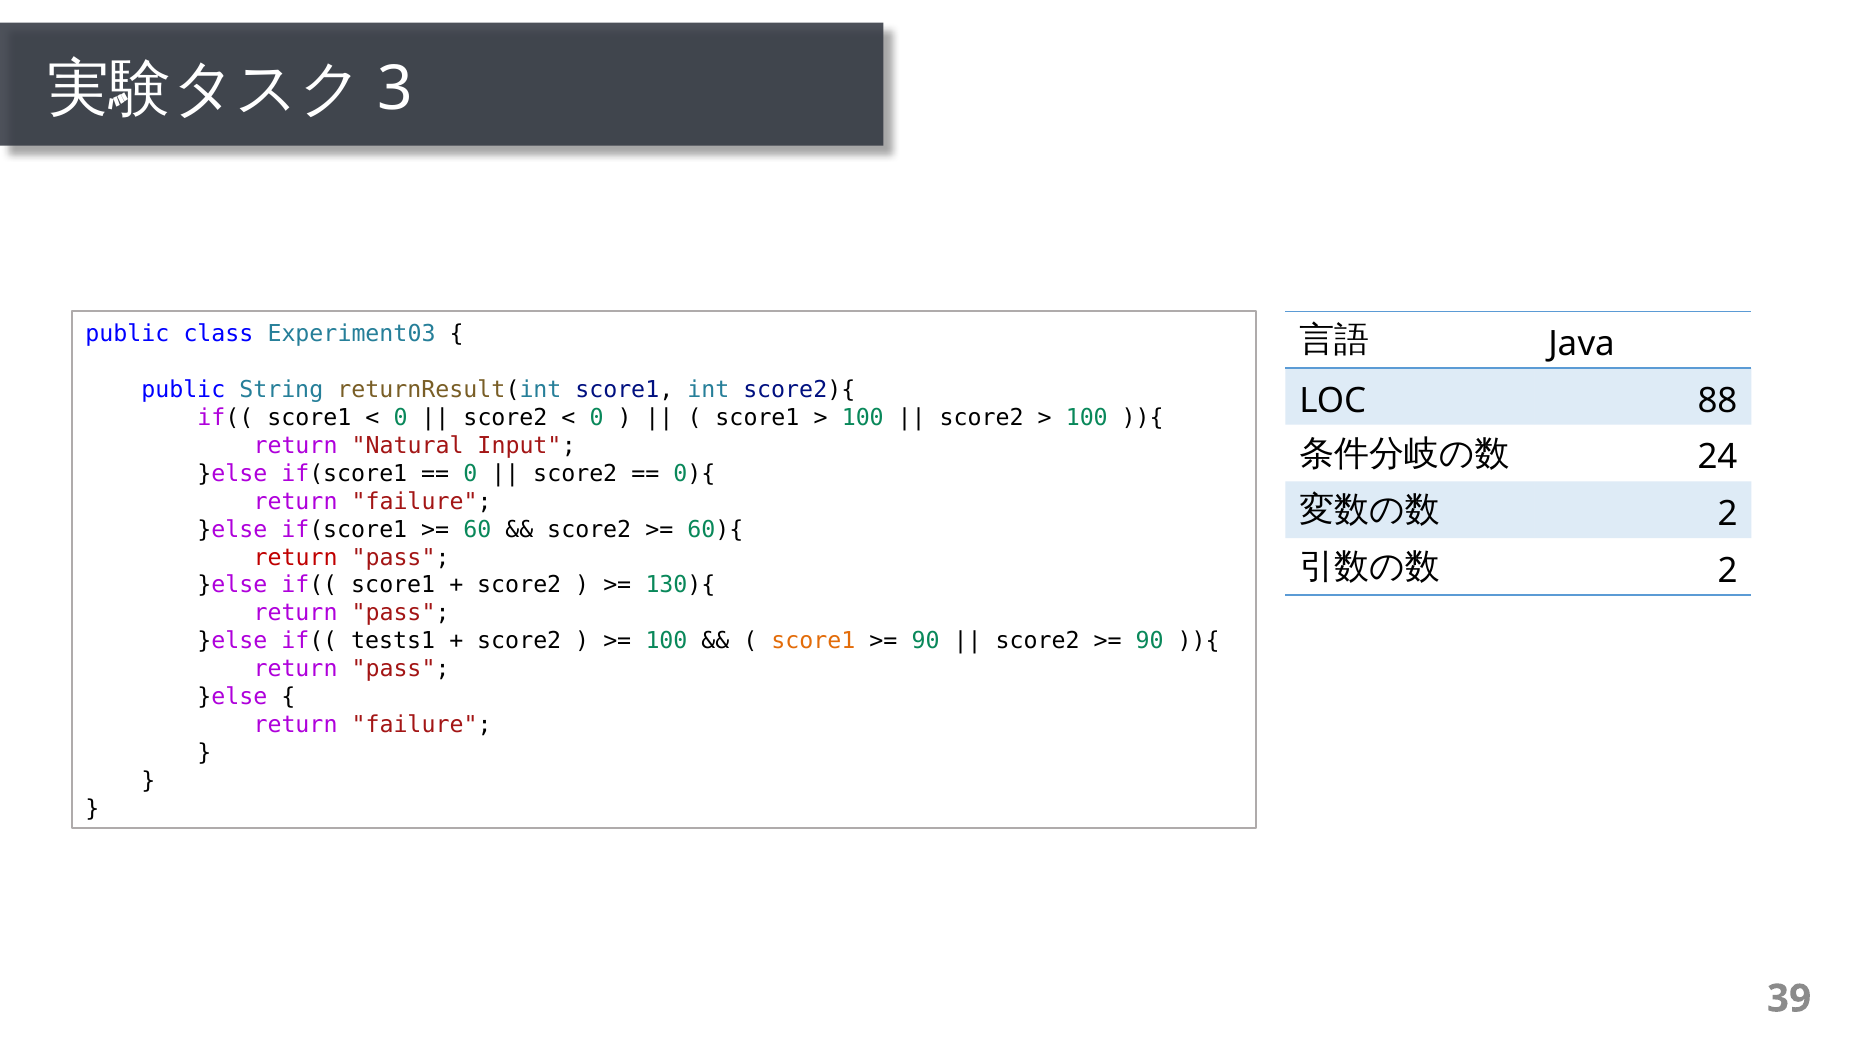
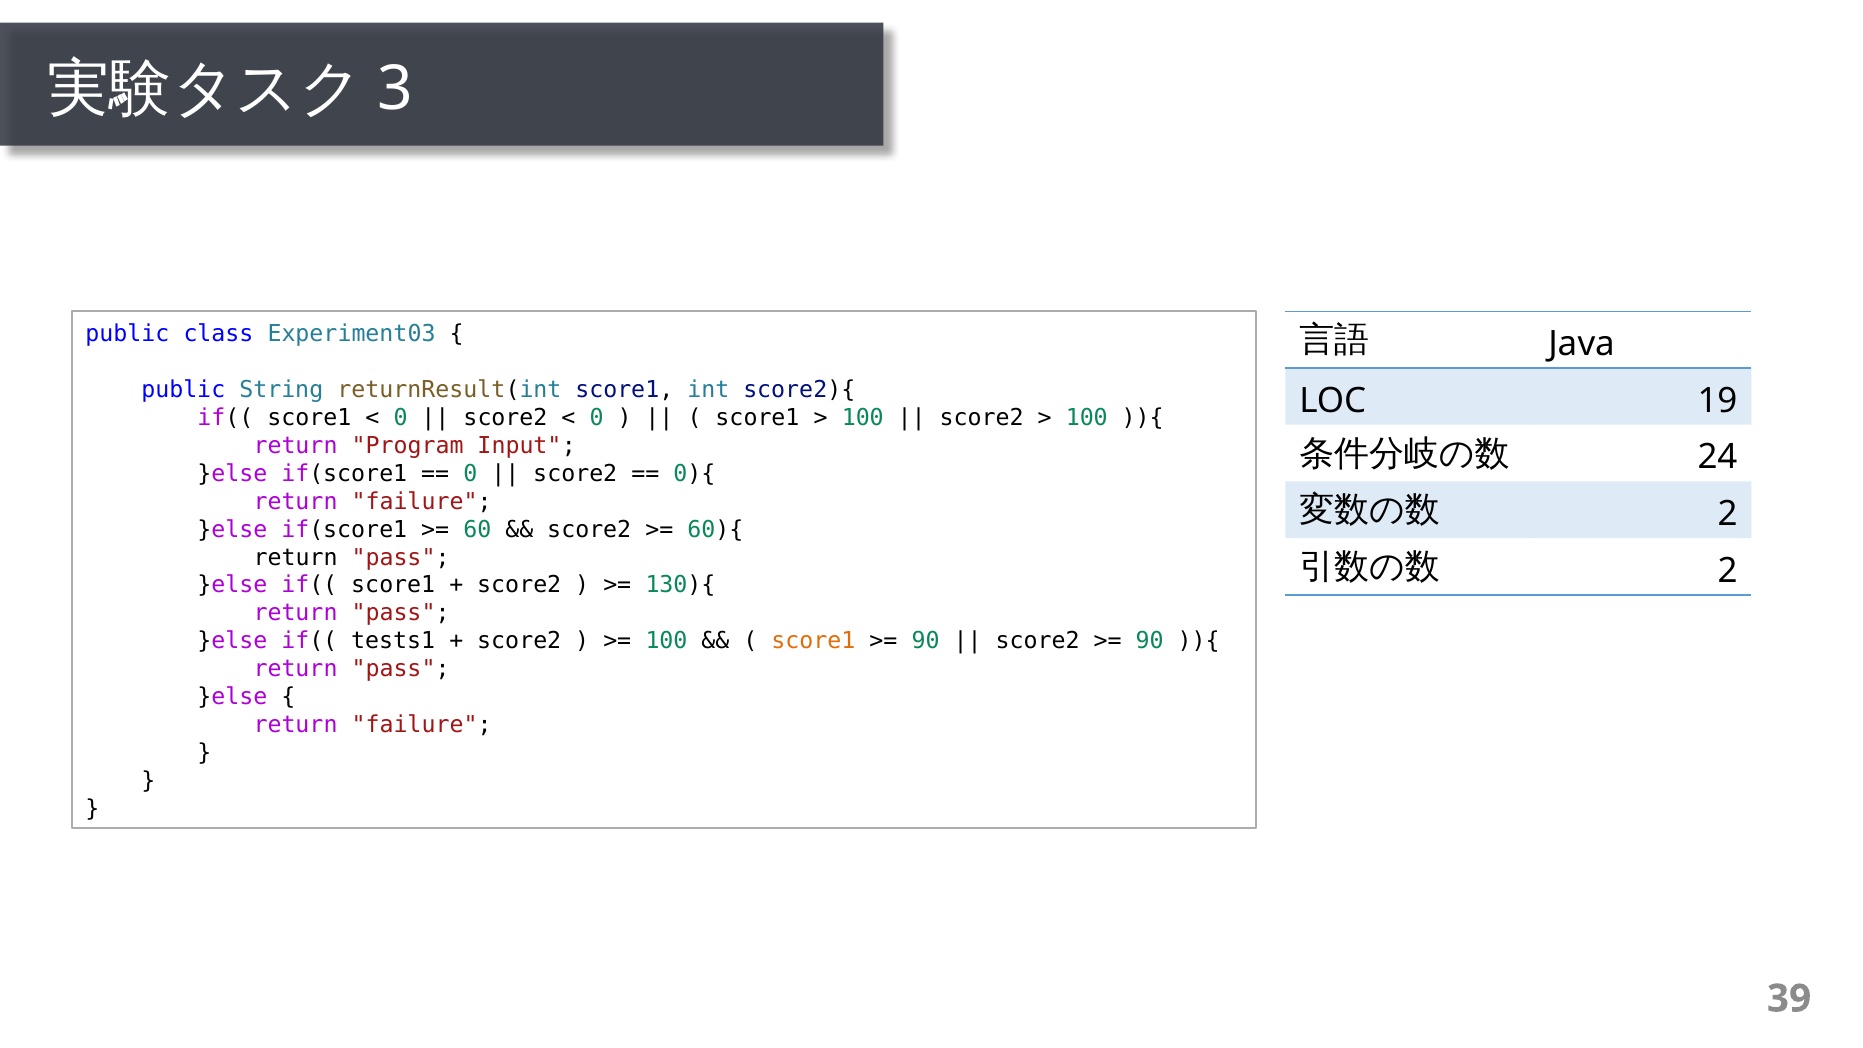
88: 88 -> 19
Natural: Natural -> Program
return at (296, 557) colour: red -> black
